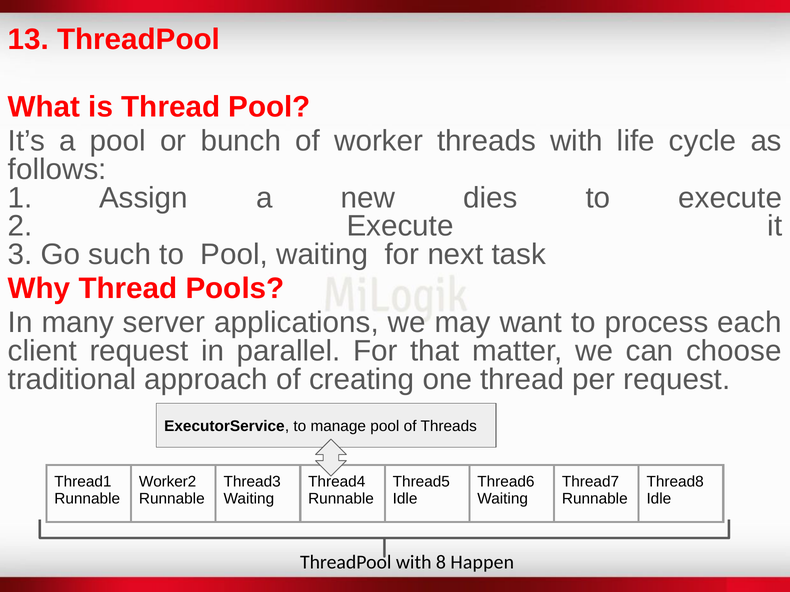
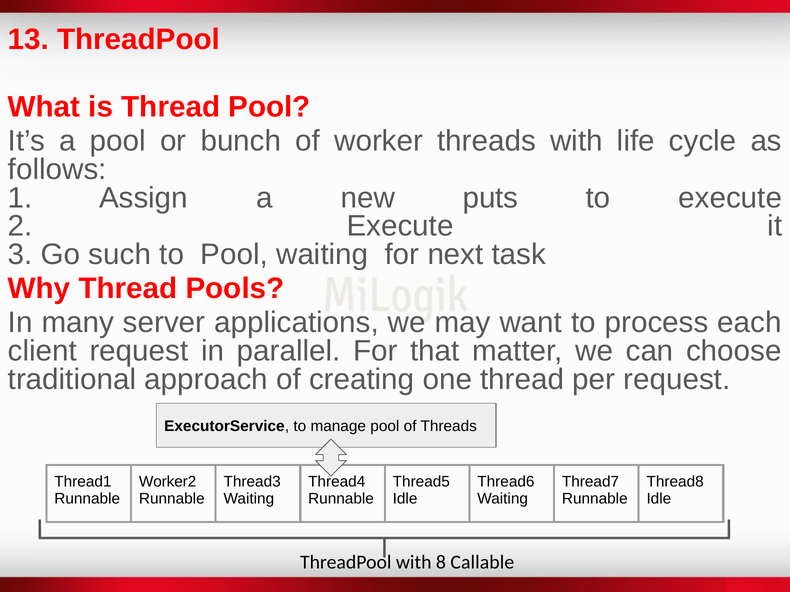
dies: dies -> puts
Happen: Happen -> Callable
